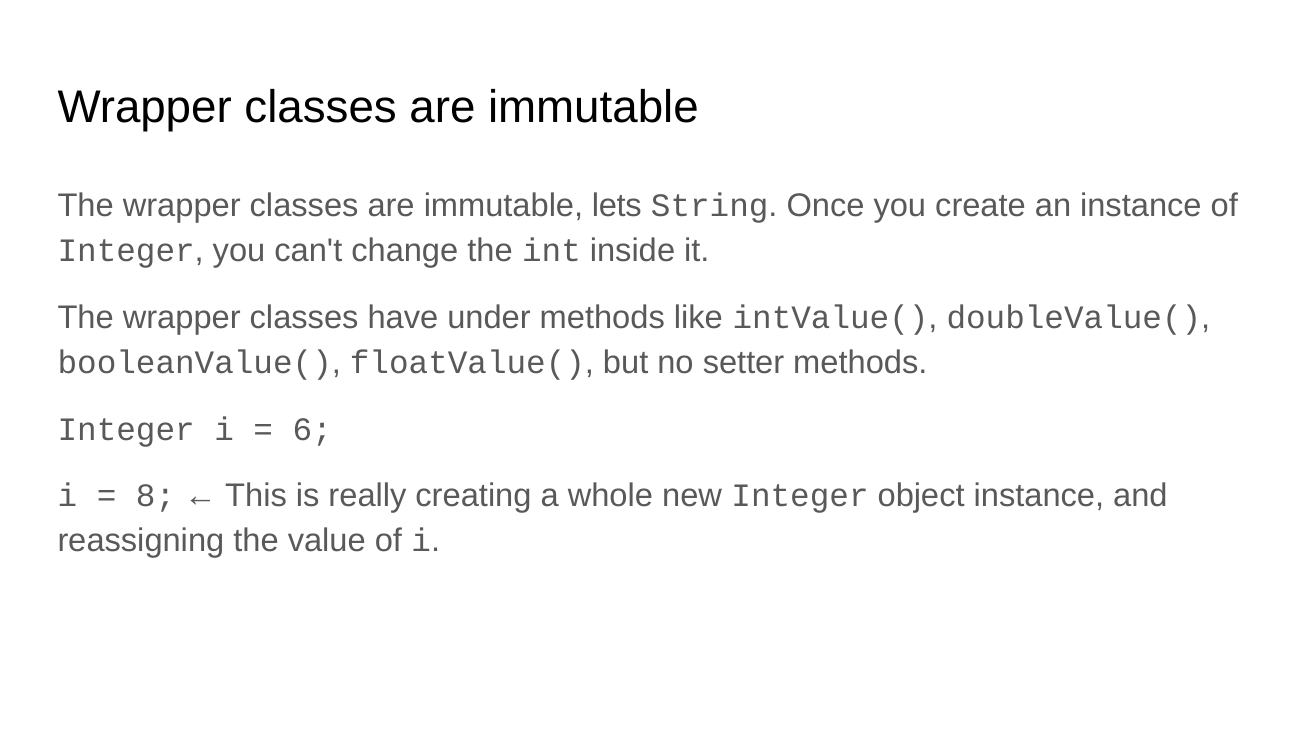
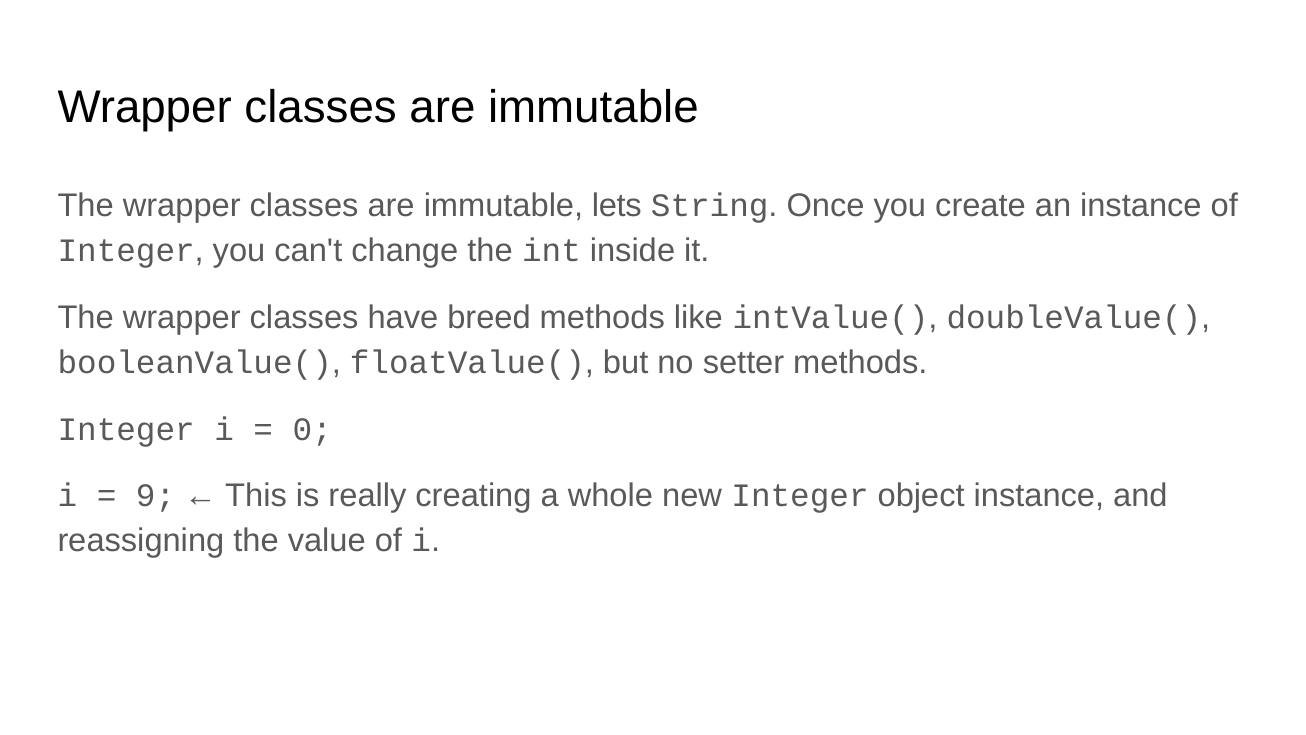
under: under -> breed
6: 6 -> 0
8: 8 -> 9
